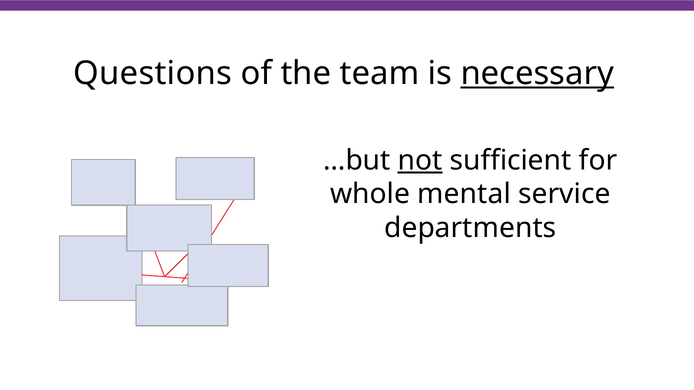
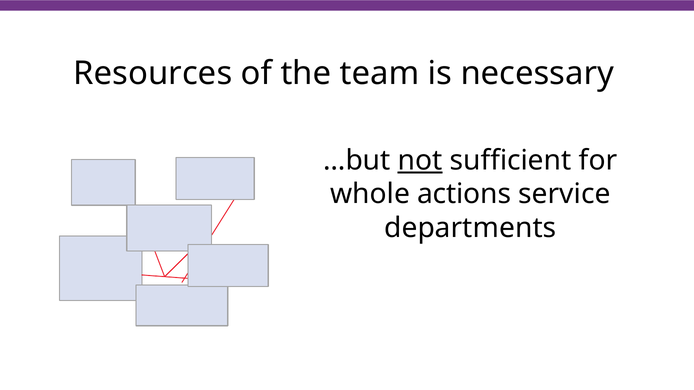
Questions: Questions -> Resources
necessary underline: present -> none
mental: mental -> actions
